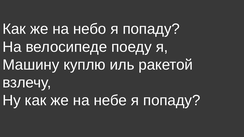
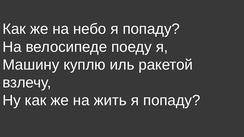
небе: небе -> жить
